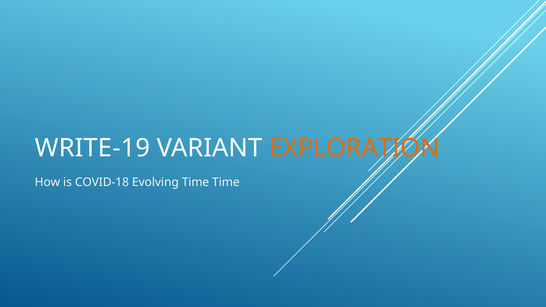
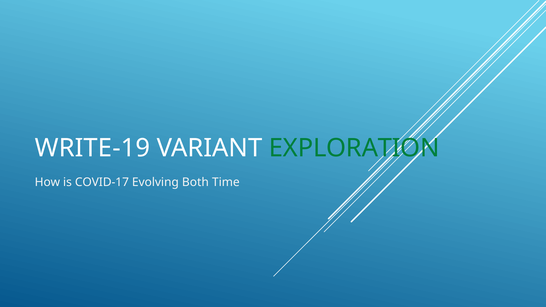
EXPLORATION colour: orange -> green
COVID-18: COVID-18 -> COVID-17
Evolving Time: Time -> Both
